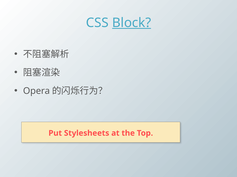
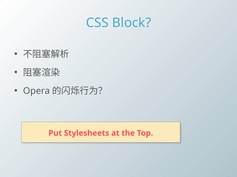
Block underline: present -> none
